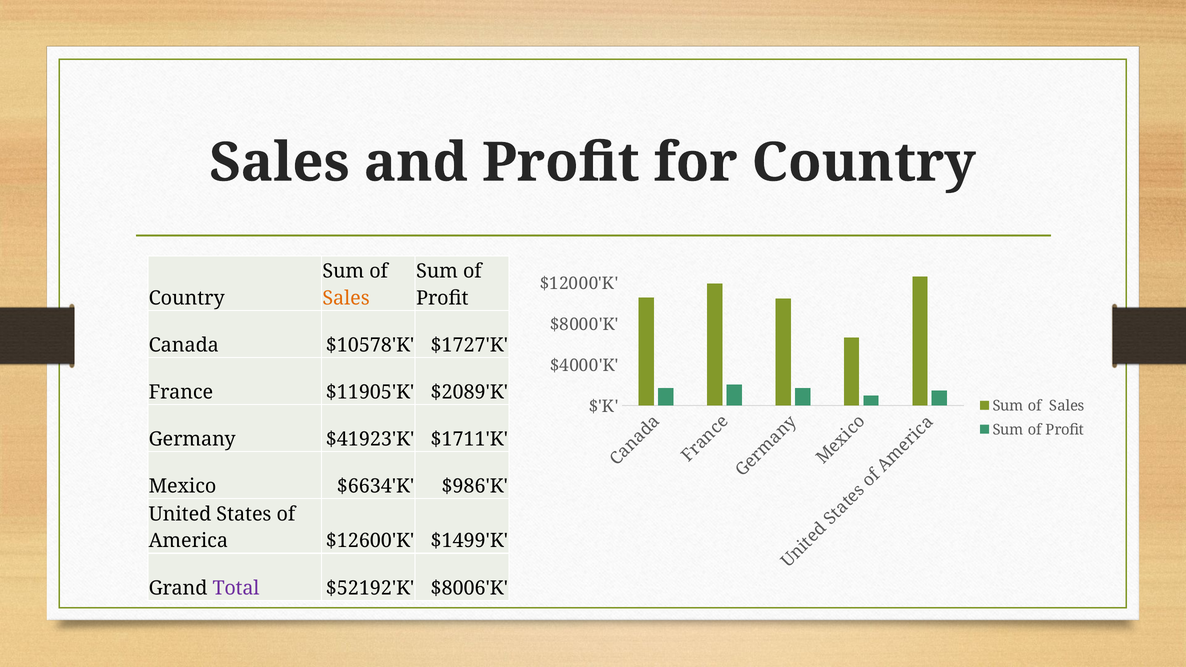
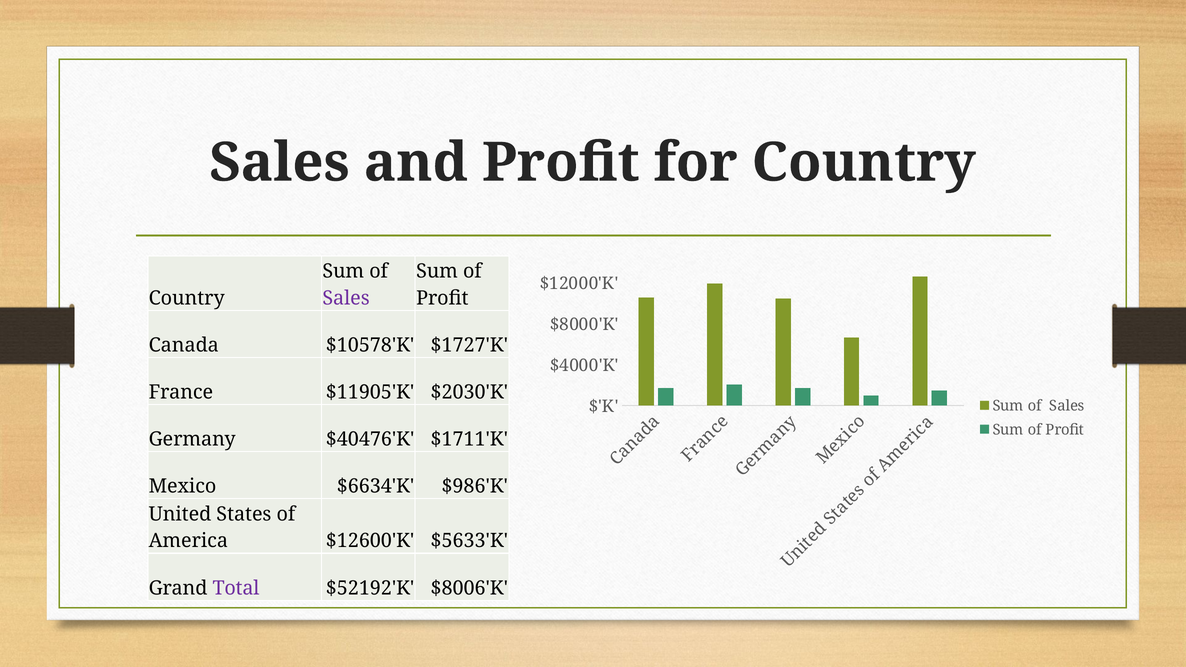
Sales at (346, 298) colour: orange -> purple
$2089'K: $2089'K -> $2030'K
$41923'K: $41923'K -> $40476'K
$1499'K: $1499'K -> $5633'K
